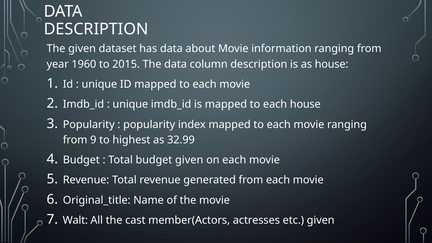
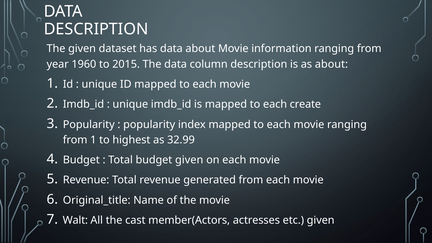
as house: house -> about
each house: house -> create
from 9: 9 -> 1
